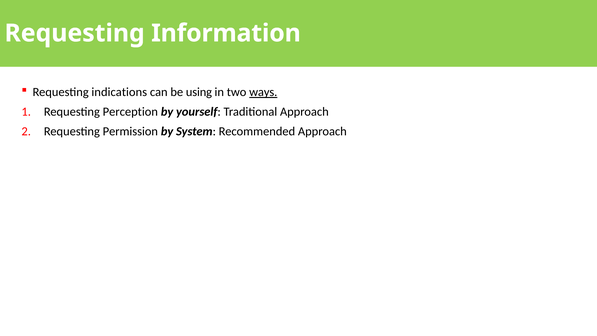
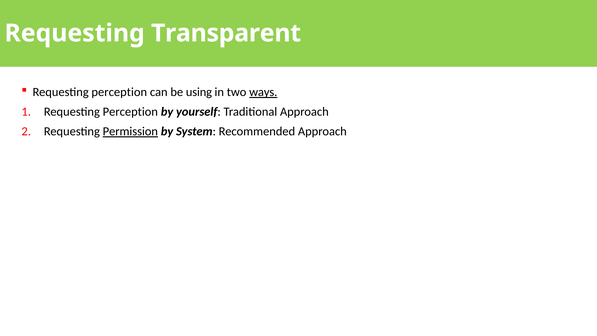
Information: Information -> Transparent
indications at (119, 92): indications -> perception
Permission underline: none -> present
